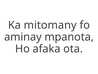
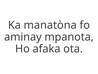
mitomany: mitomany -> manatòna
